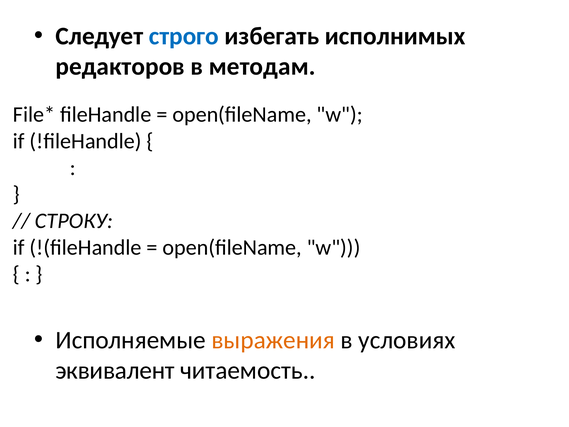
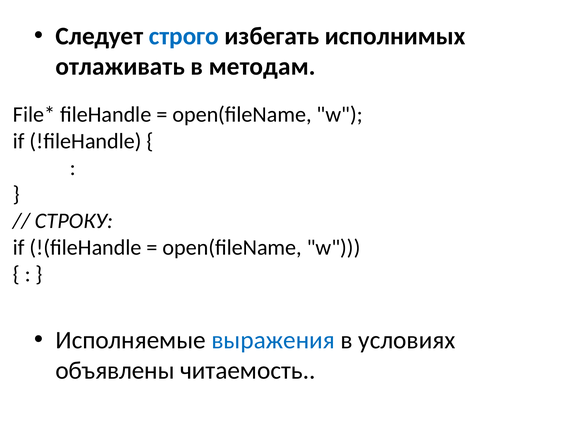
редакторов: редакторов -> отлаживать
выражения colour: orange -> blue
эквивалент: эквивалент -> объявлены
